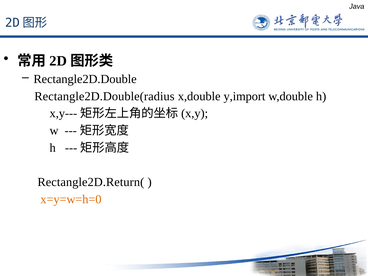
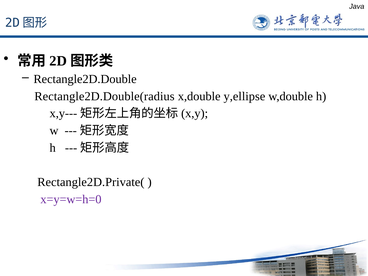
y,import: y,import -> y,ellipse
Rectangle2D.Return(: Rectangle2D.Return( -> Rectangle2D.Private(
x=y=w=h=0 colour: orange -> purple
